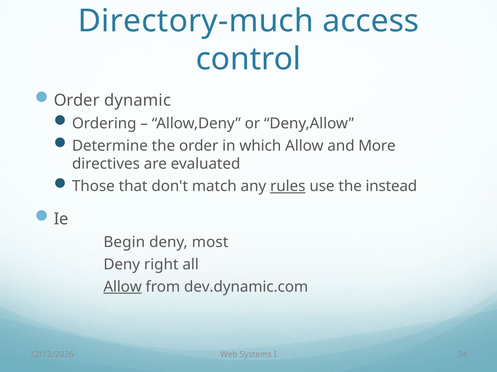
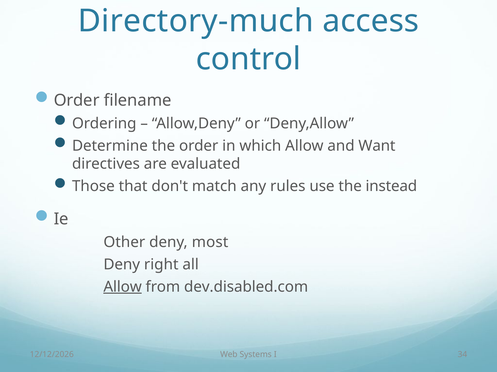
dynamic: dynamic -> filename
More: More -> Want
rules underline: present -> none
Begin: Begin -> Other
dev.dynamic.com: dev.dynamic.com -> dev.disabled.com
